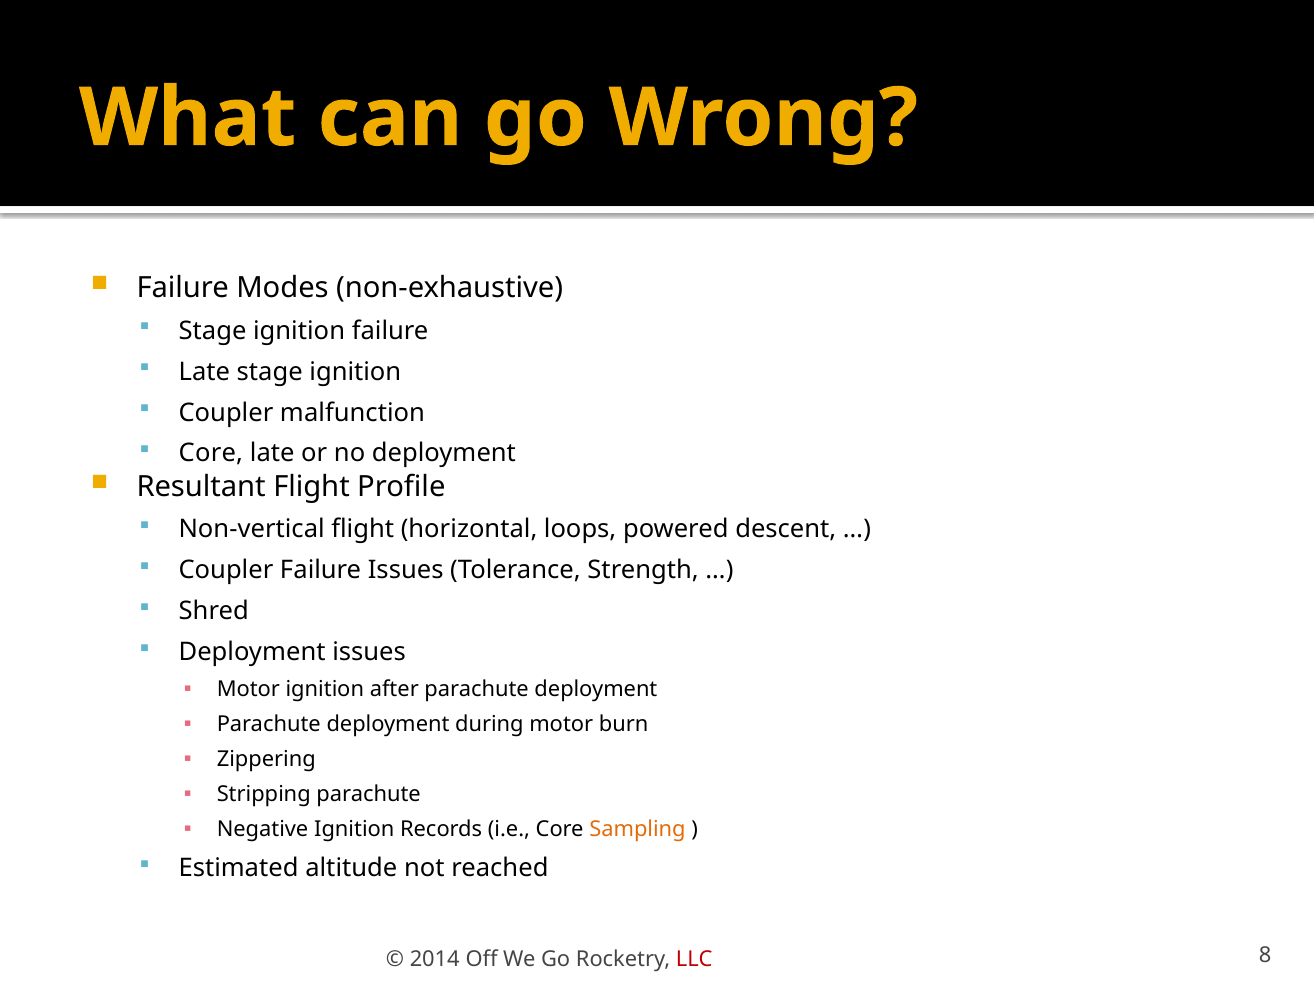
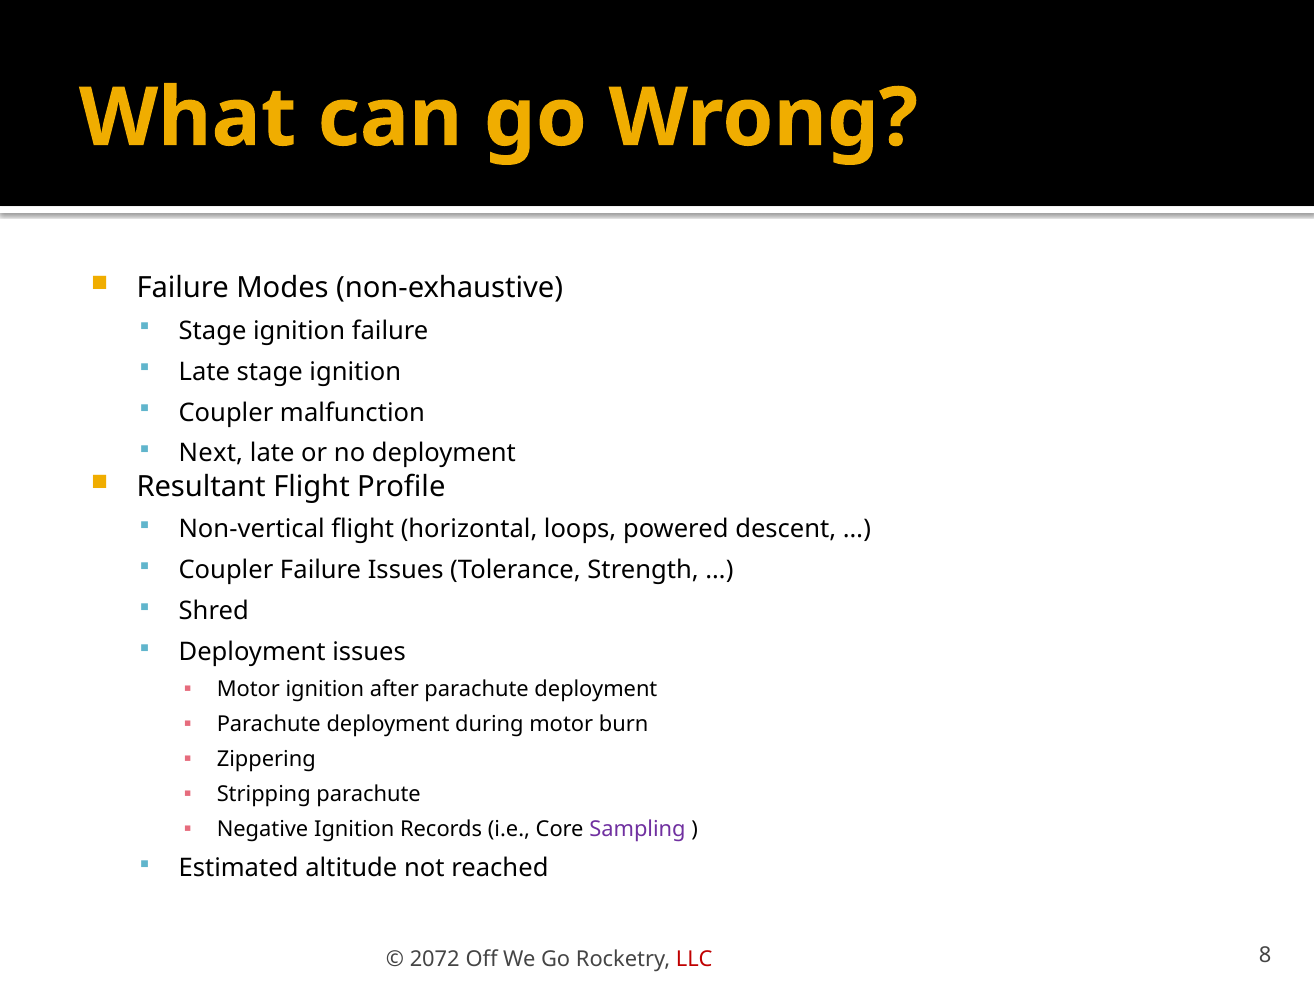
Core at (211, 453): Core -> Next
Sampling colour: orange -> purple
2014: 2014 -> 2072
